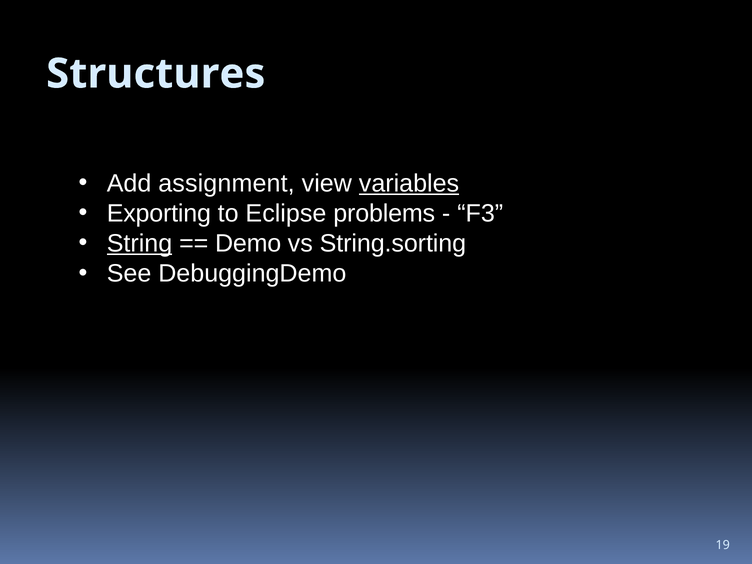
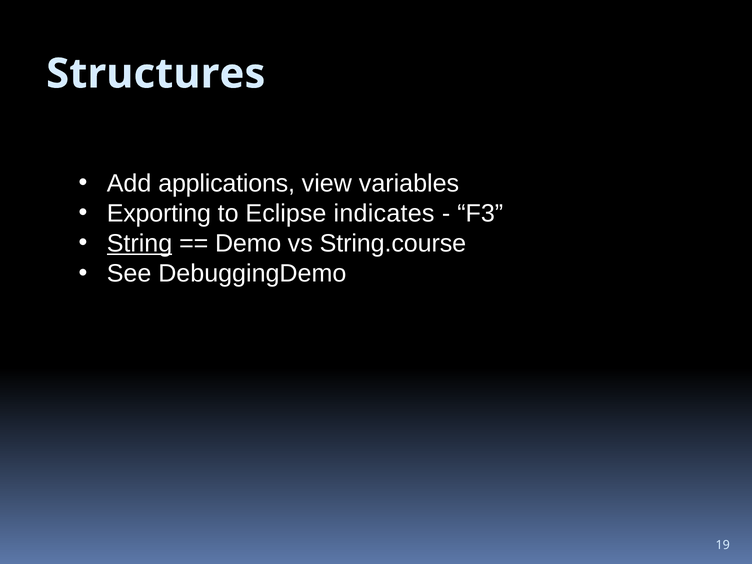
assignment: assignment -> applications
variables underline: present -> none
problems: problems -> indicates
String.sorting: String.sorting -> String.course
